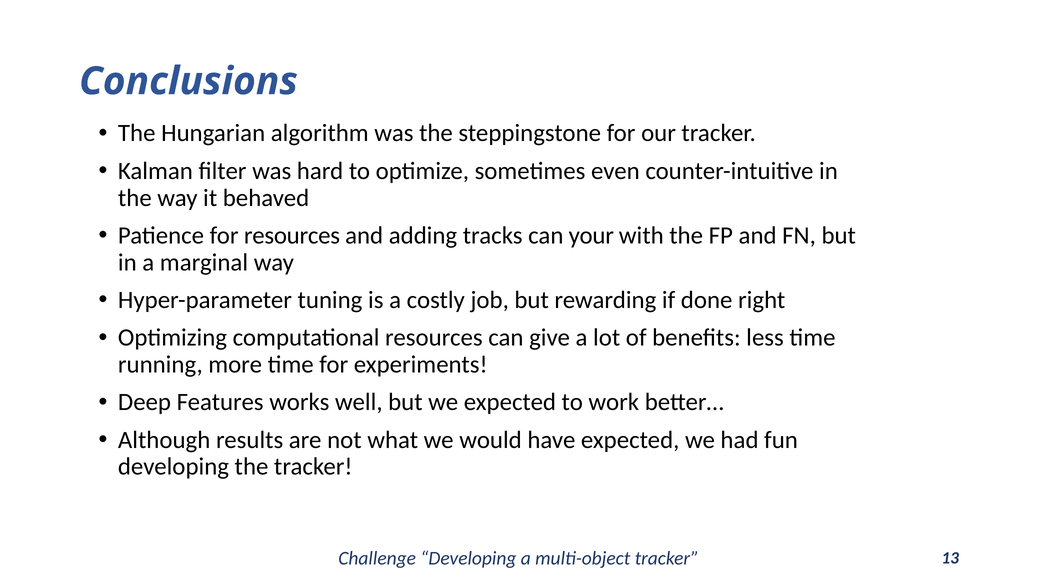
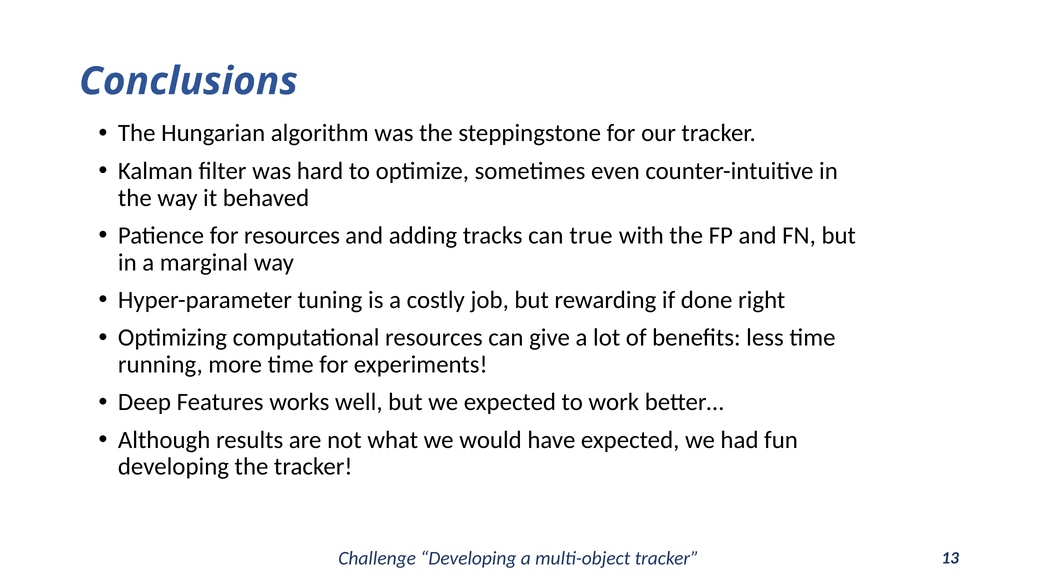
your: your -> true
